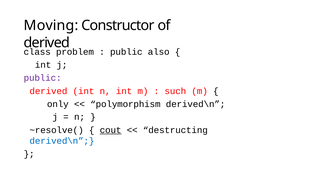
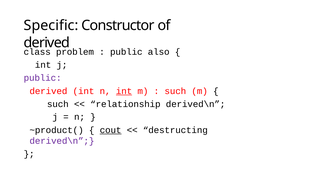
Moving: Moving -> Specific
int at (124, 91) underline: none -> present
only at (58, 104): only -> such
polymorphism: polymorphism -> relationship
~resolve(: ~resolve( -> ~product(
derived\n at (62, 141) colour: blue -> purple
